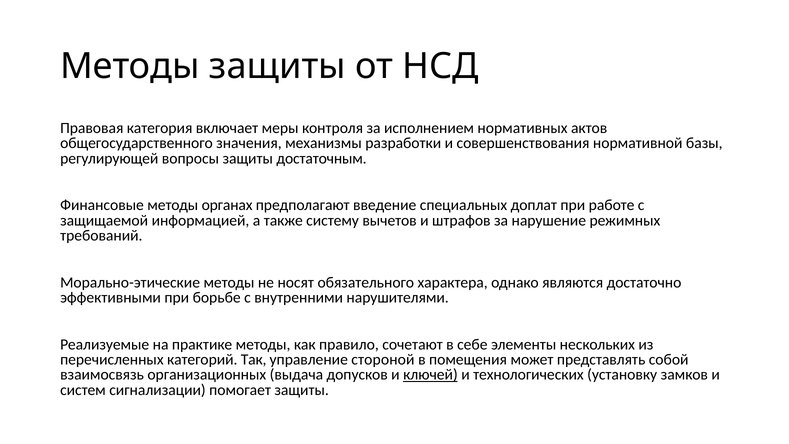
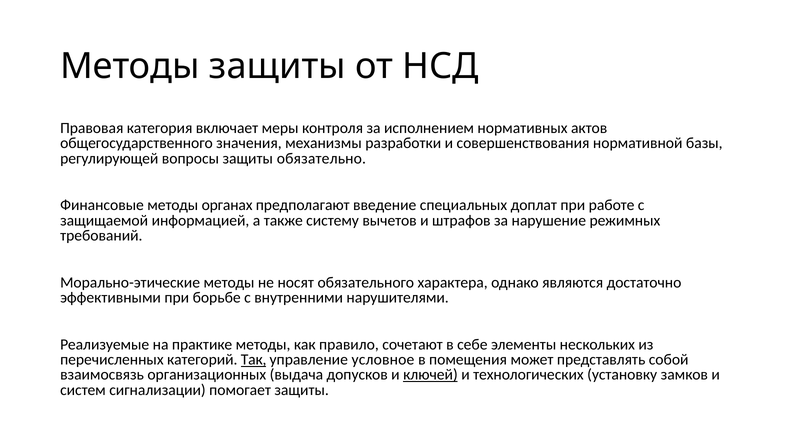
достаточным: достаточным -> обязательно
Так underline: none -> present
стороной: стороной -> условное
